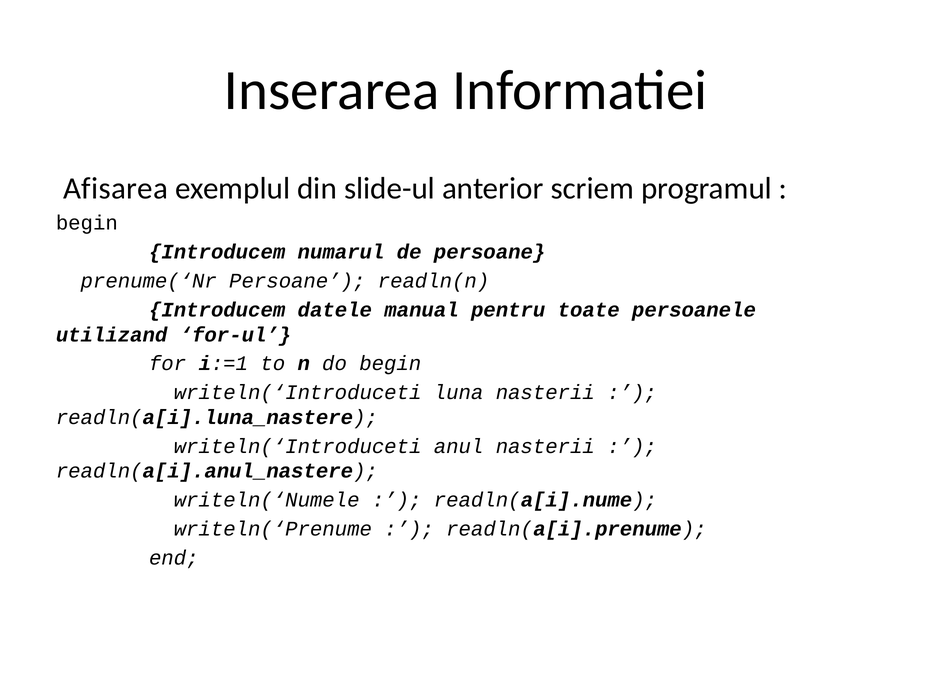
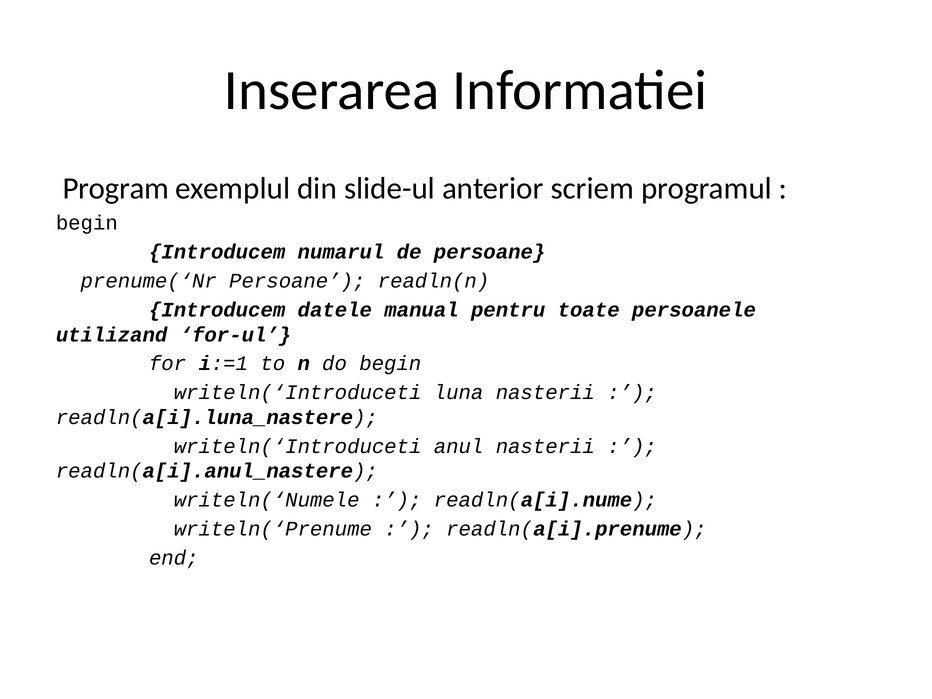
Afisarea: Afisarea -> Program
